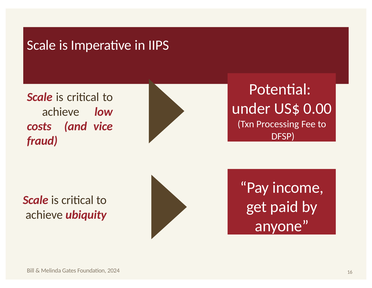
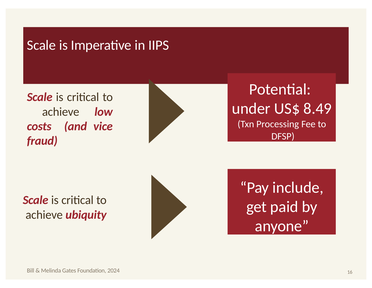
0.00: 0.00 -> 8.49
income: income -> include
